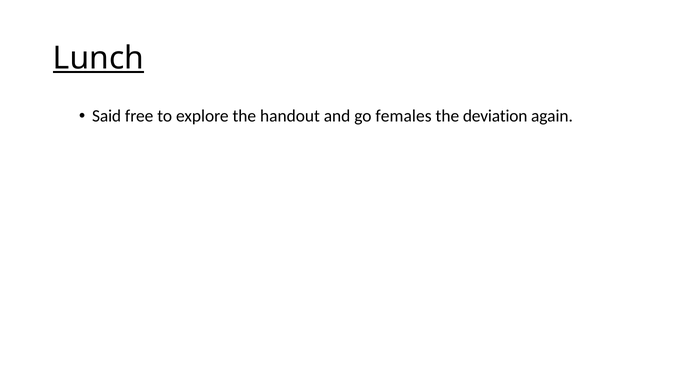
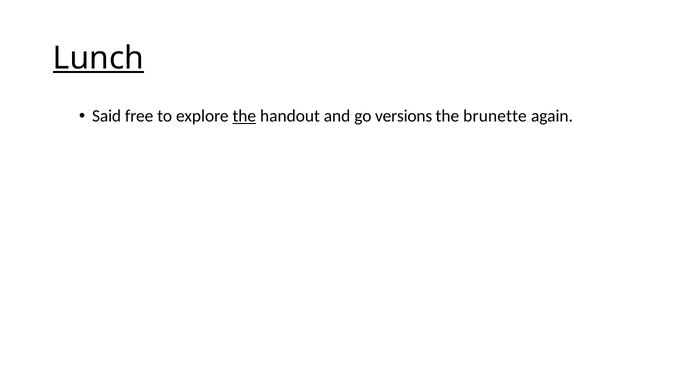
the at (244, 116) underline: none -> present
females: females -> versions
deviation: deviation -> brunette
